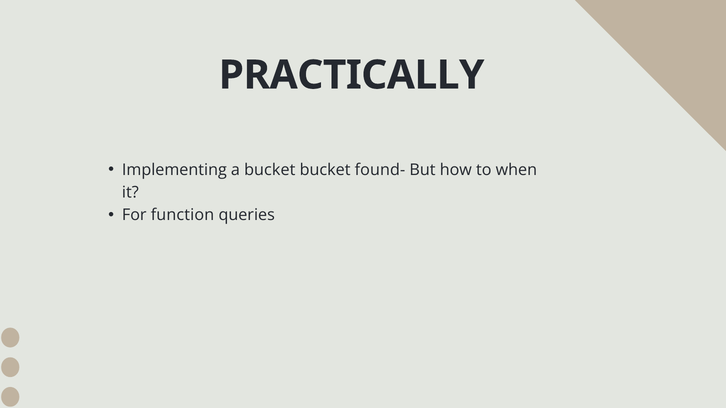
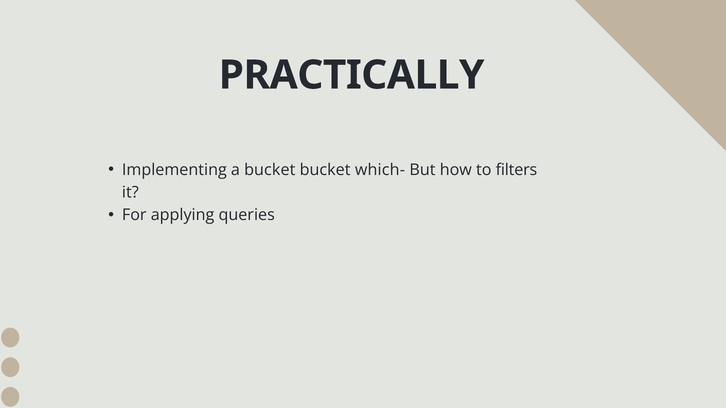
found-: found- -> which-
when: when -> filters
function: function -> applying
